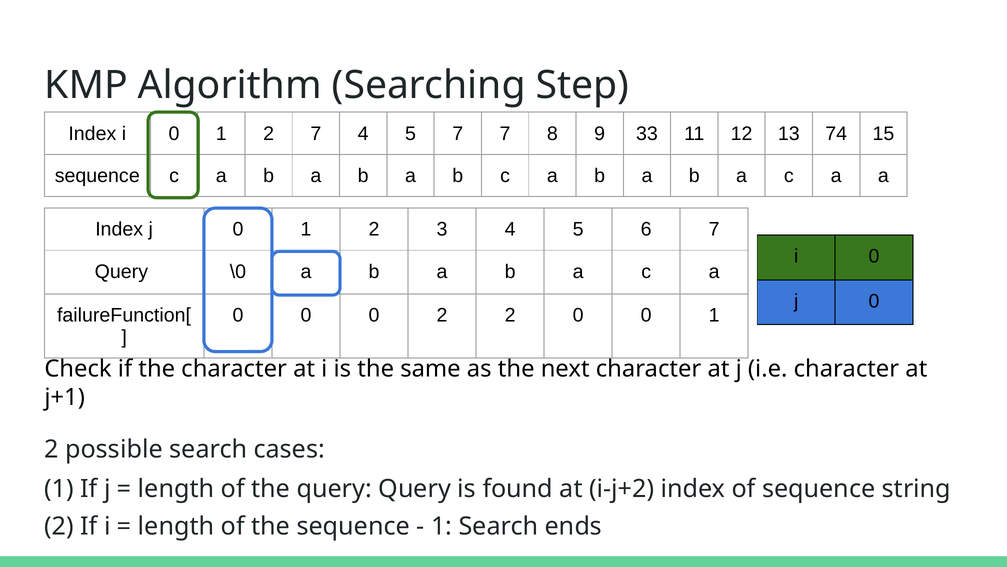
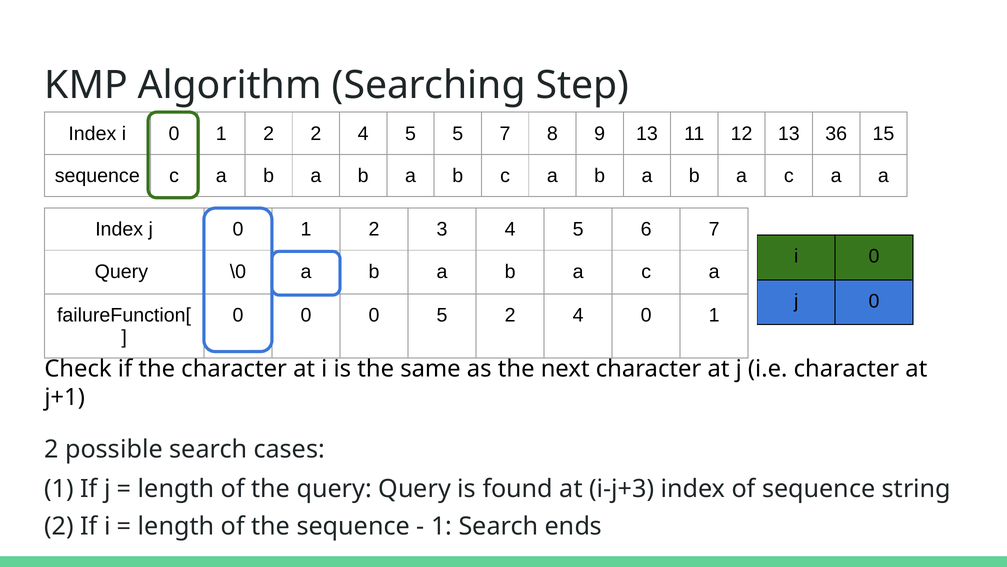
2 7: 7 -> 2
5 7: 7 -> 5
9 33: 33 -> 13
74: 74 -> 36
0 2: 2 -> 5
0 at (578, 315): 0 -> 4
i-j+2: i-j+2 -> i-j+3
